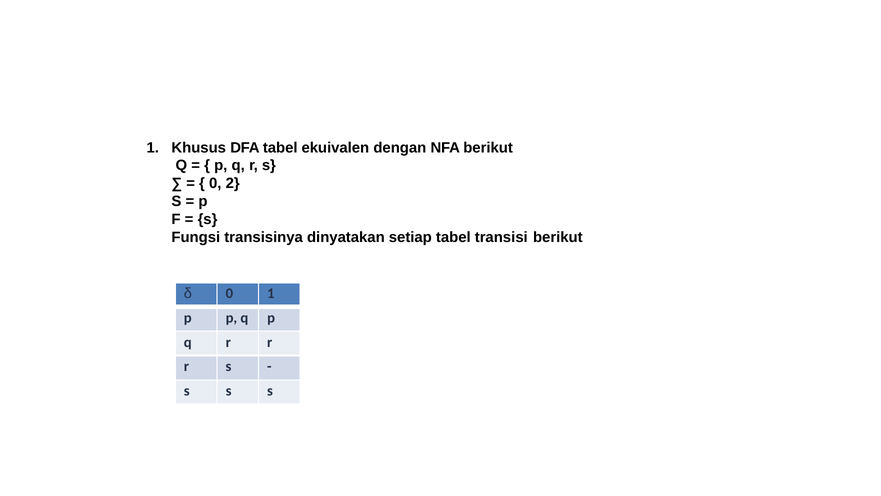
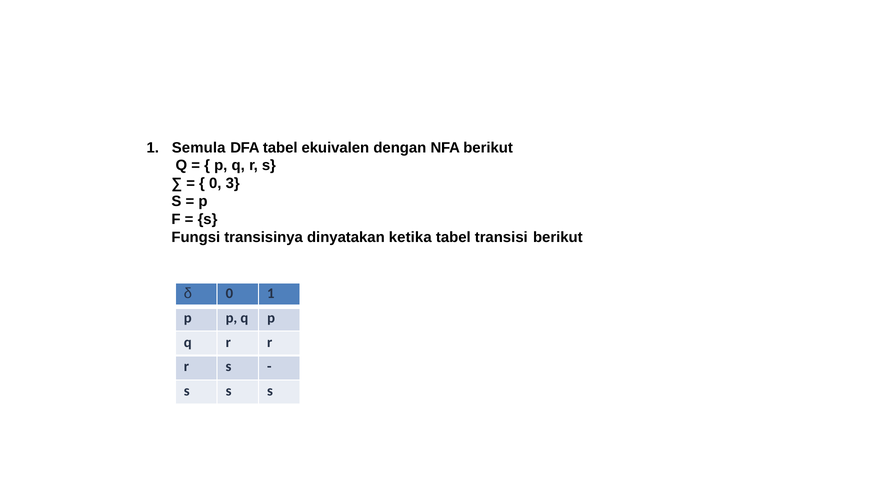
Khusus: Khusus -> Semula
2: 2 -> 3
setiap: setiap -> ketika
